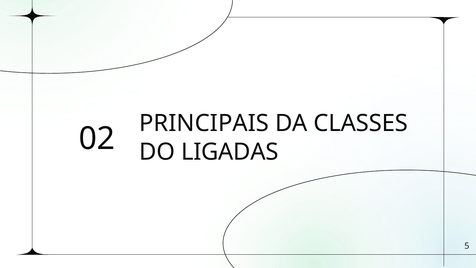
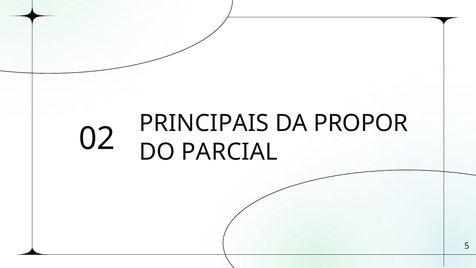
CLASSES: CLASSES -> PROPOR
LIGADAS: LIGADAS -> PARCIAL
